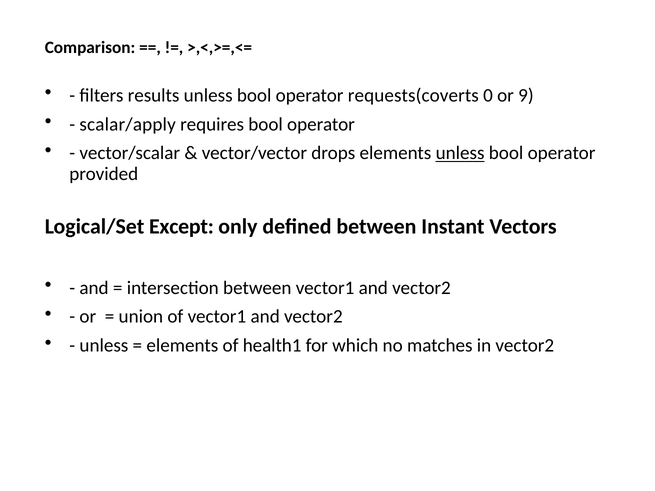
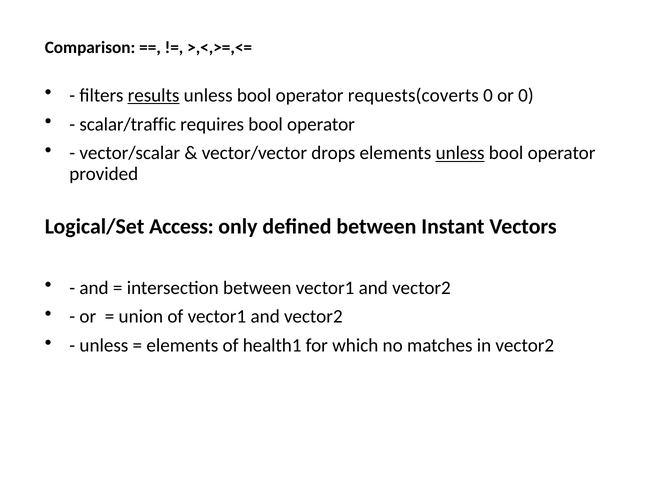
results underline: none -> present
or 9: 9 -> 0
scalar/apply: scalar/apply -> scalar/traffic
Except: Except -> Access
